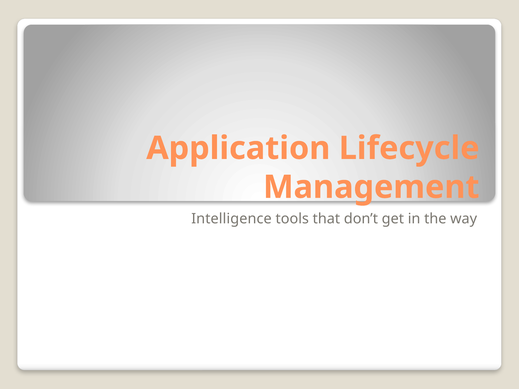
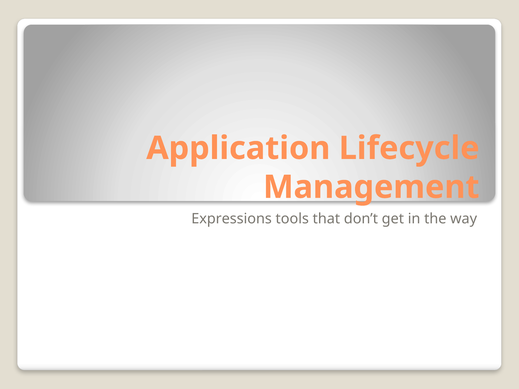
Intelligence: Intelligence -> Expressions
